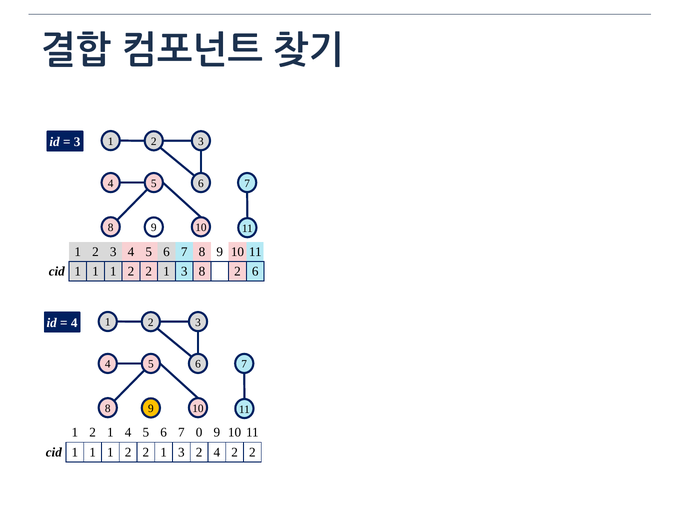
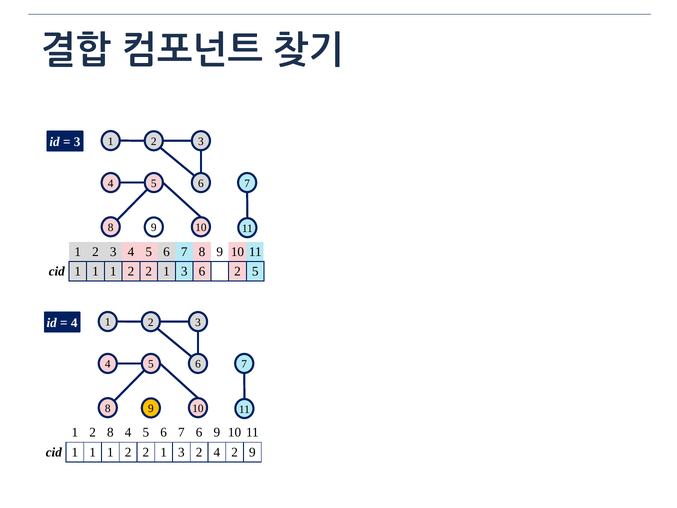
3 8: 8 -> 6
2 6: 6 -> 5
1 2 1: 1 -> 8
6 7 0: 0 -> 6
4 2 2: 2 -> 9
